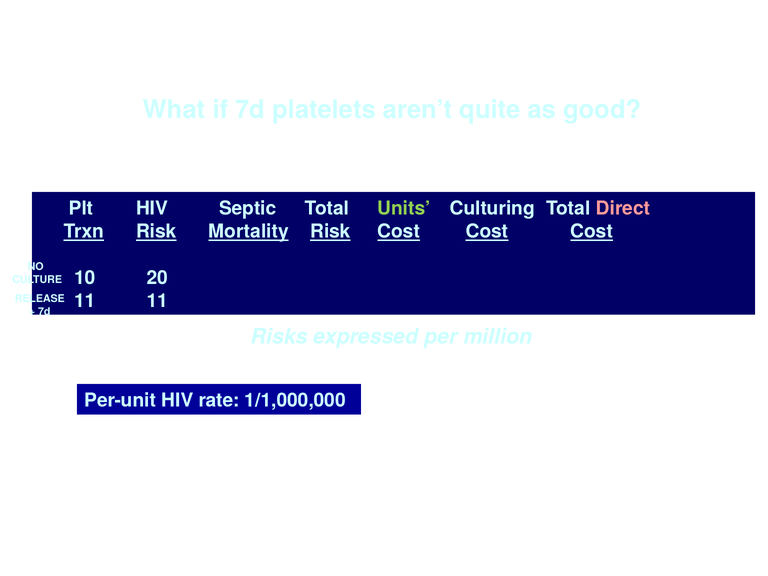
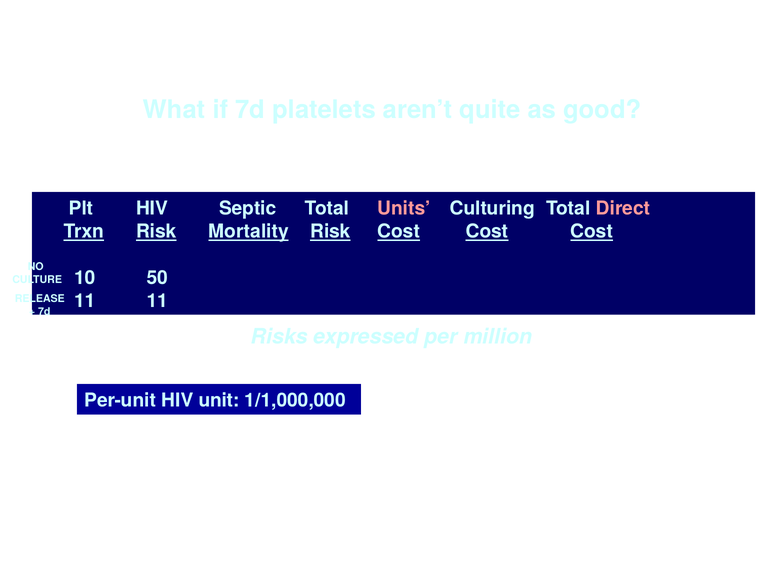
Units colour: light green -> pink
20: 20 -> 50
rate: rate -> unit
